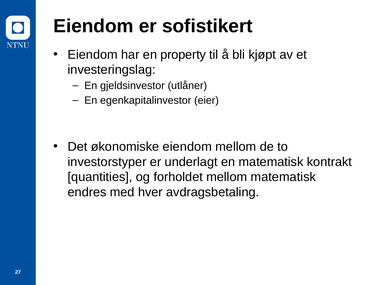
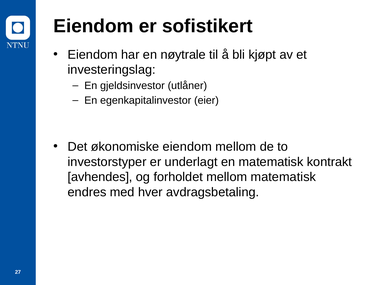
property: property -> nøytrale
quantities: quantities -> avhendes
